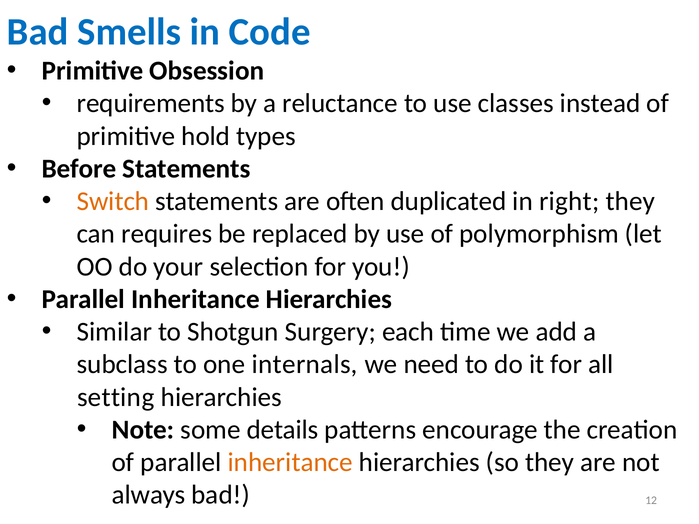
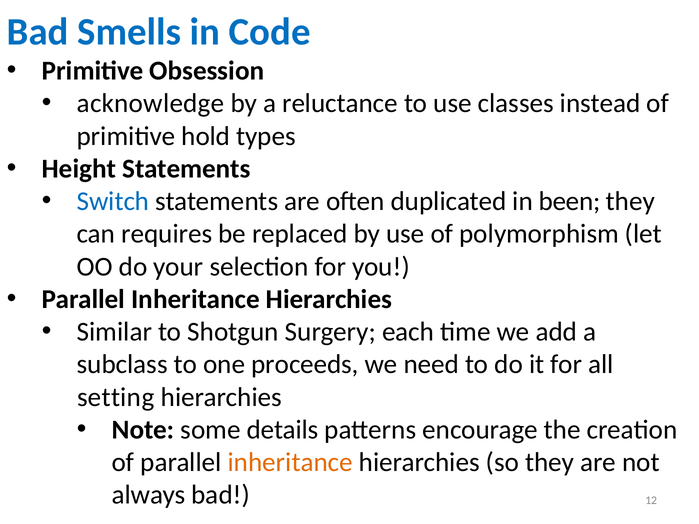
requirements: requirements -> acknowledge
Before: Before -> Height
Switch colour: orange -> blue
right: right -> been
internals: internals -> proceeds
